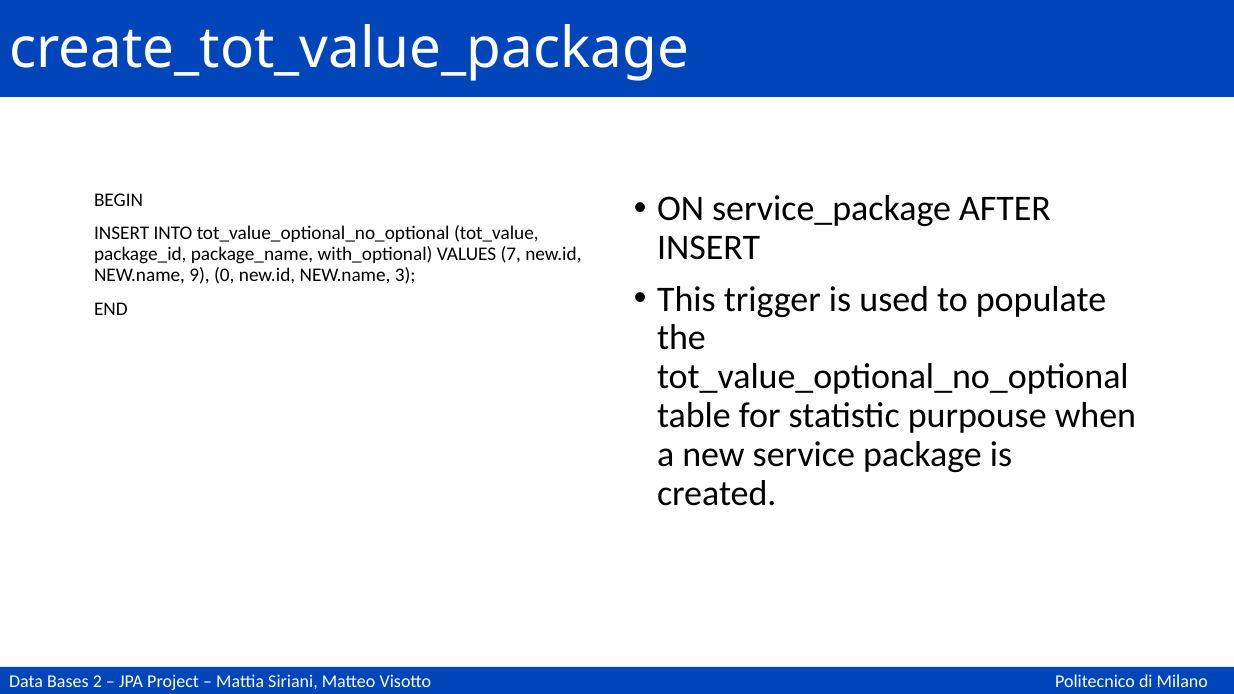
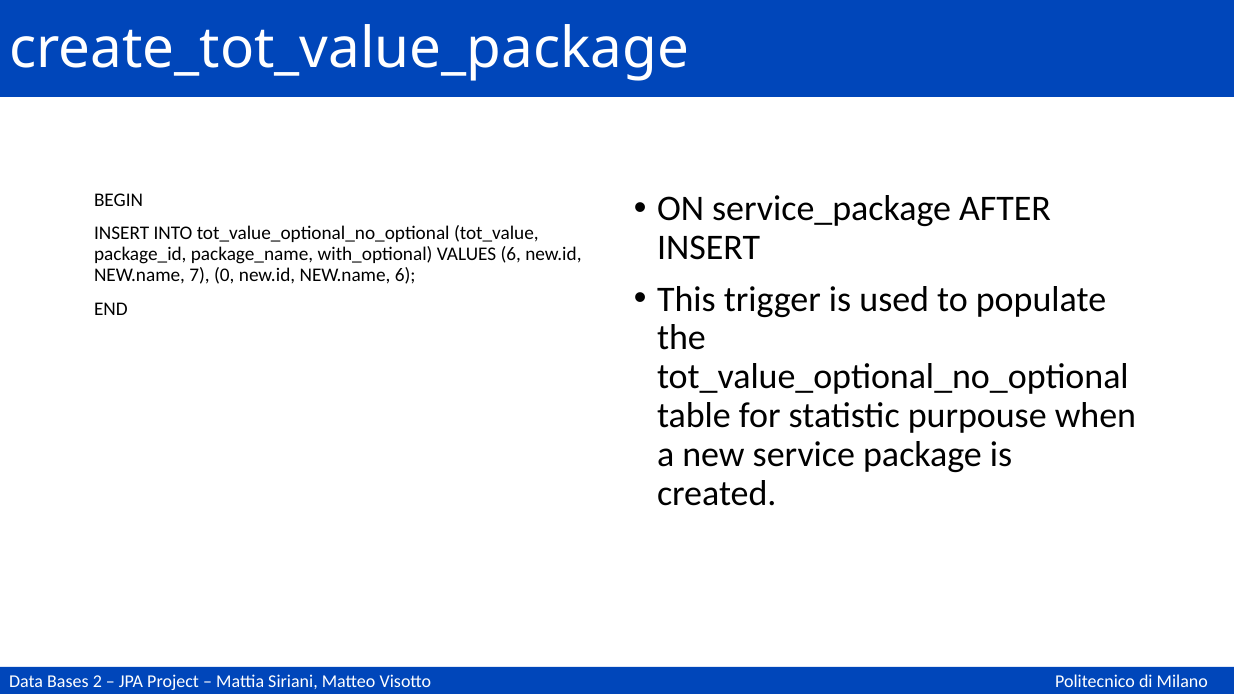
VALUES 7: 7 -> 6
9: 9 -> 7
NEW.name 3: 3 -> 6
